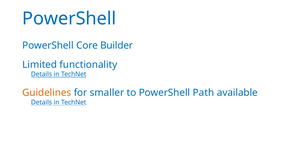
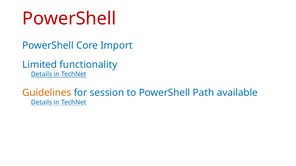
PowerShell at (69, 19) colour: blue -> red
Builder: Builder -> Import
smaller: smaller -> session
